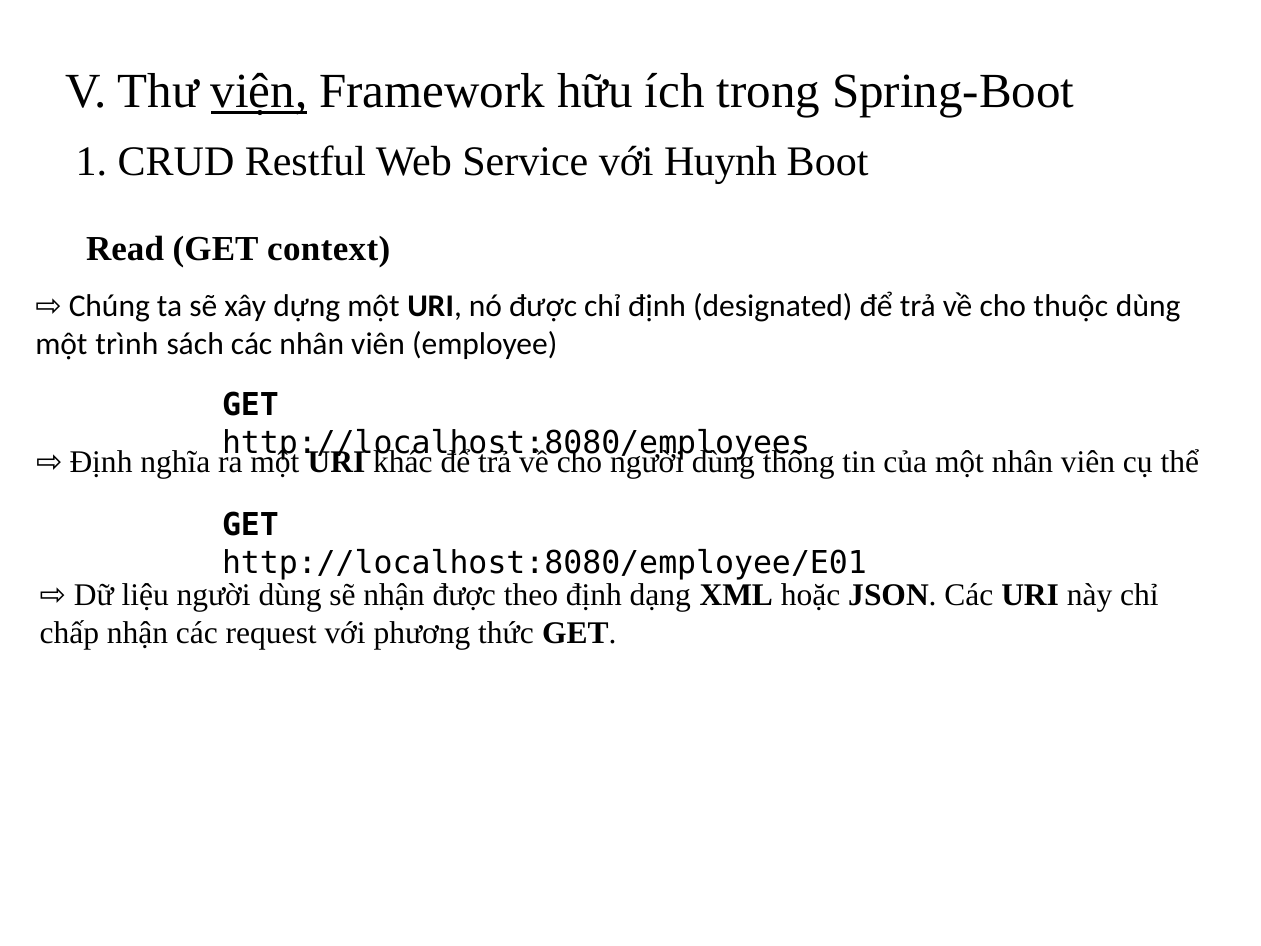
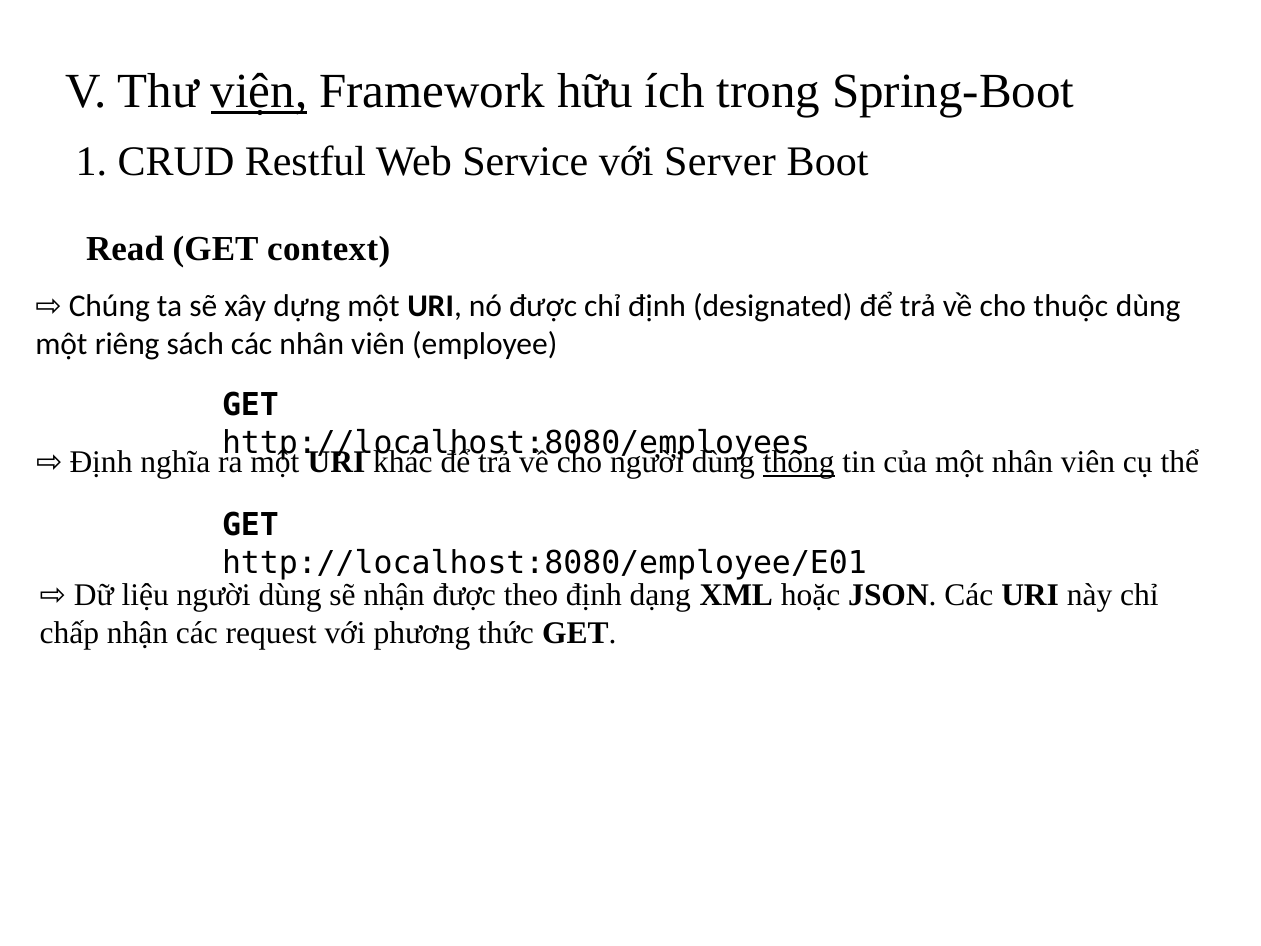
Huynh: Huynh -> Server
trình: trình -> riêng
thông underline: none -> present
